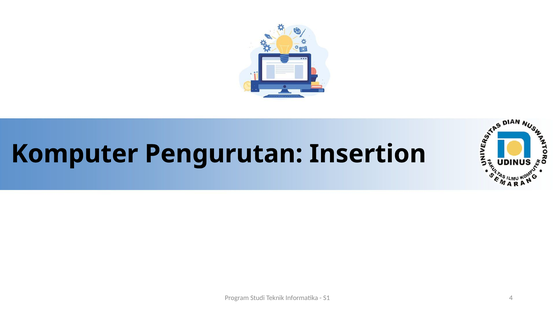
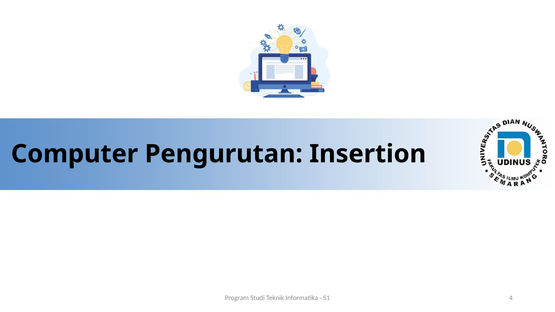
Komputer: Komputer -> Computer
